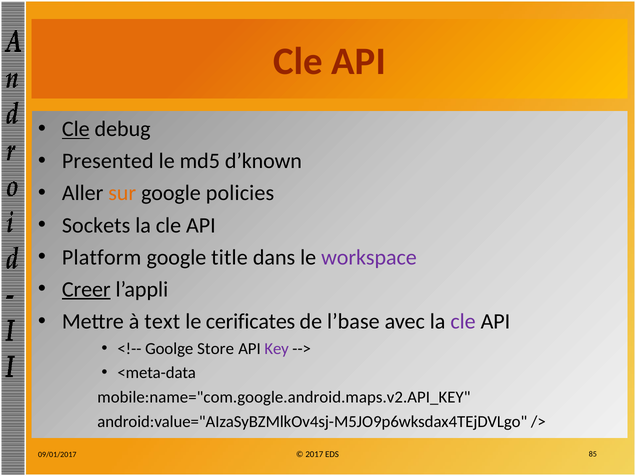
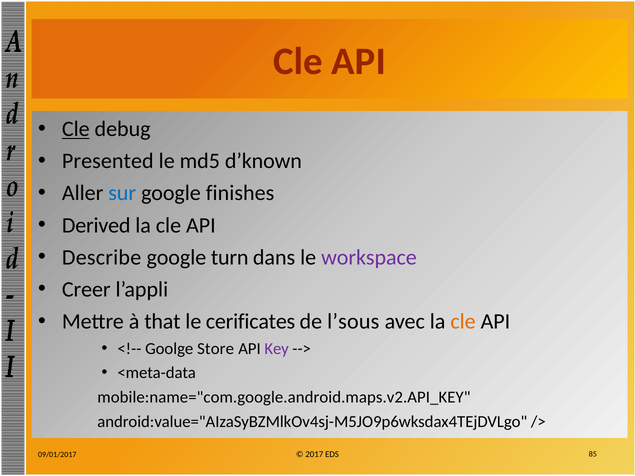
sur colour: orange -> blue
policies: policies -> finishes
Sockets: Sockets -> Derived
Platform: Platform -> Describe
title: title -> turn
Creer underline: present -> none
text: text -> that
l’base: l’base -> l’sous
cle at (463, 322) colour: purple -> orange
